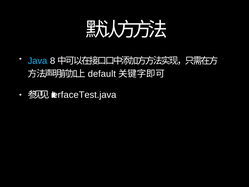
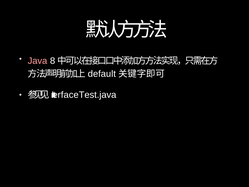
Java colour: light blue -> pink
